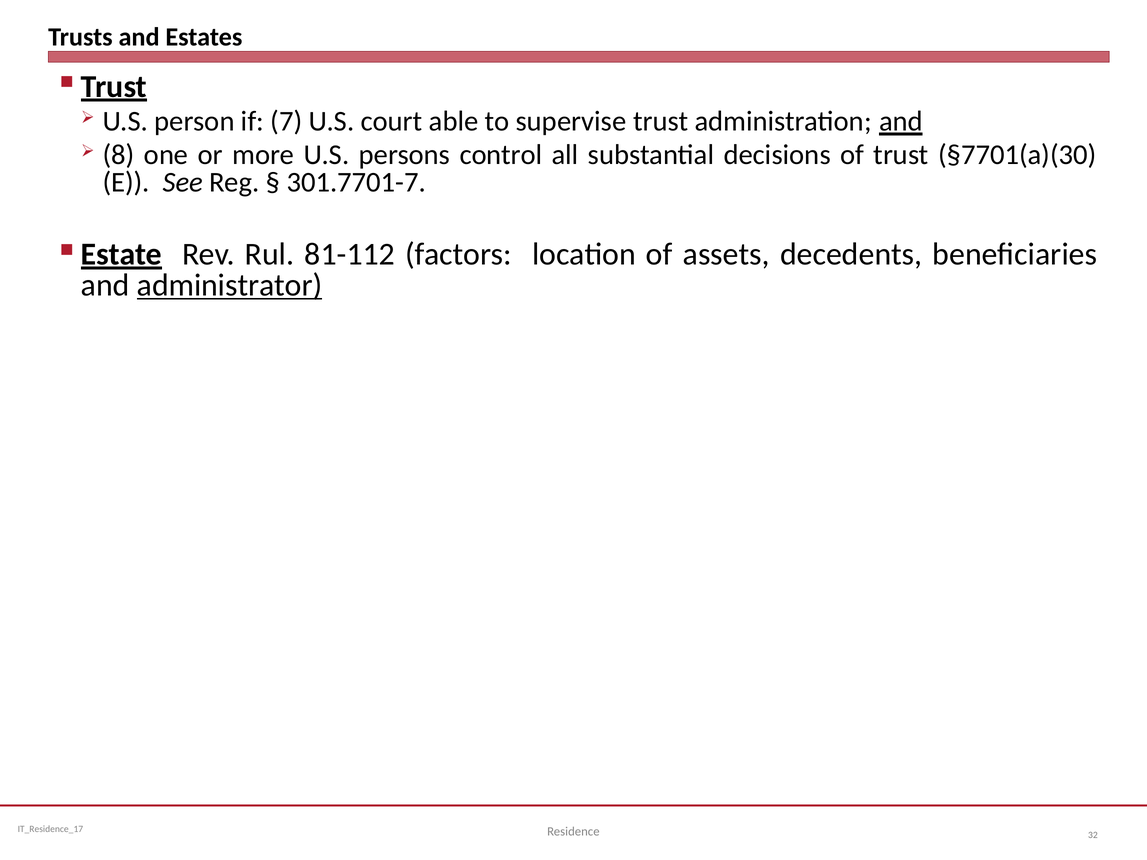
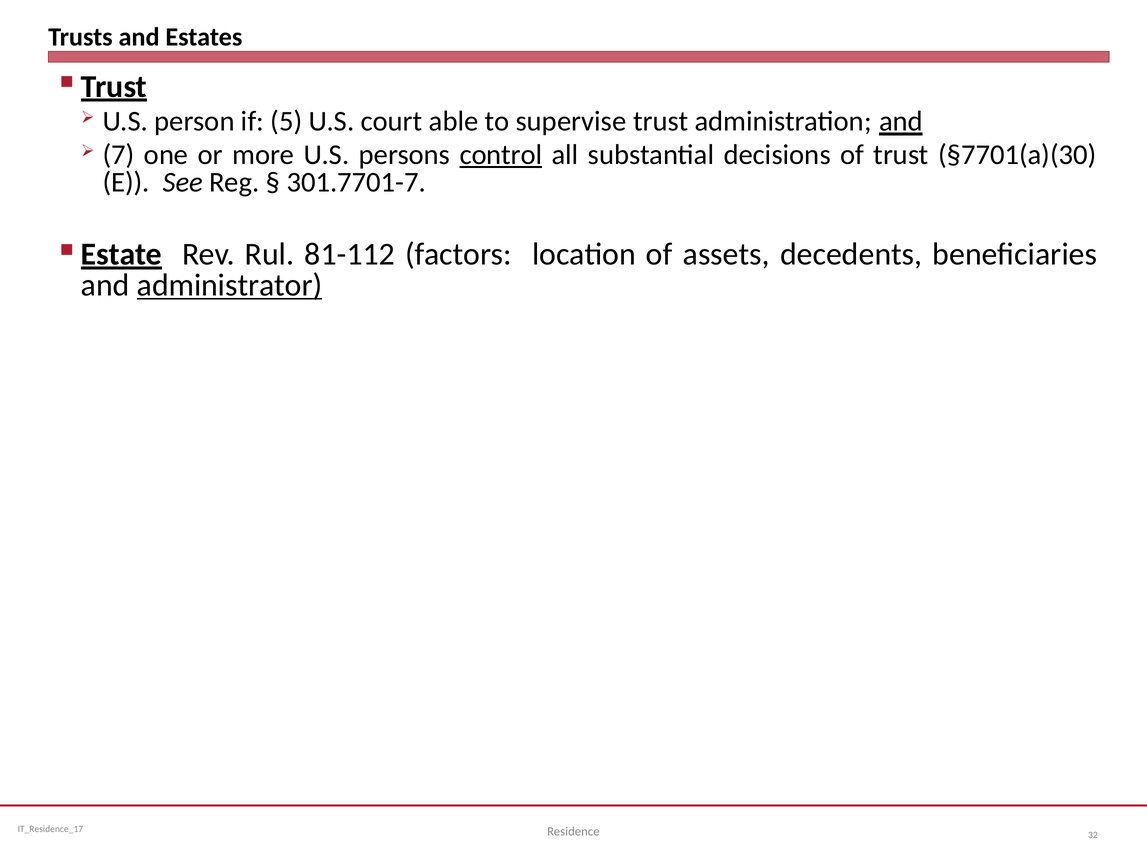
7: 7 -> 5
8: 8 -> 7
control underline: none -> present
